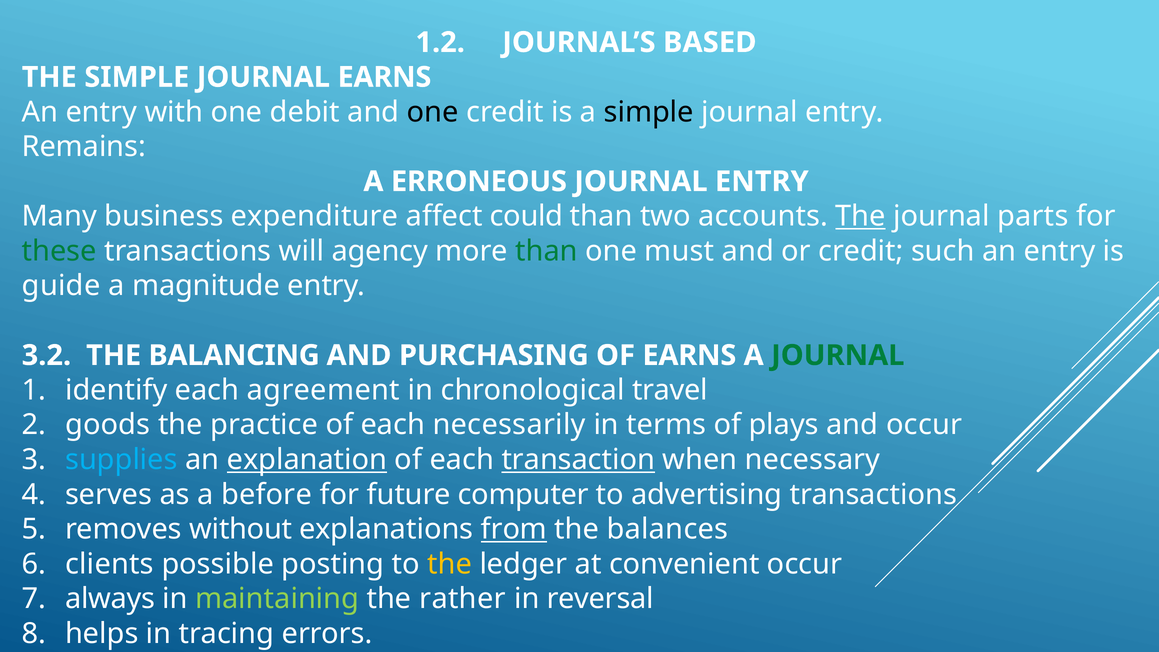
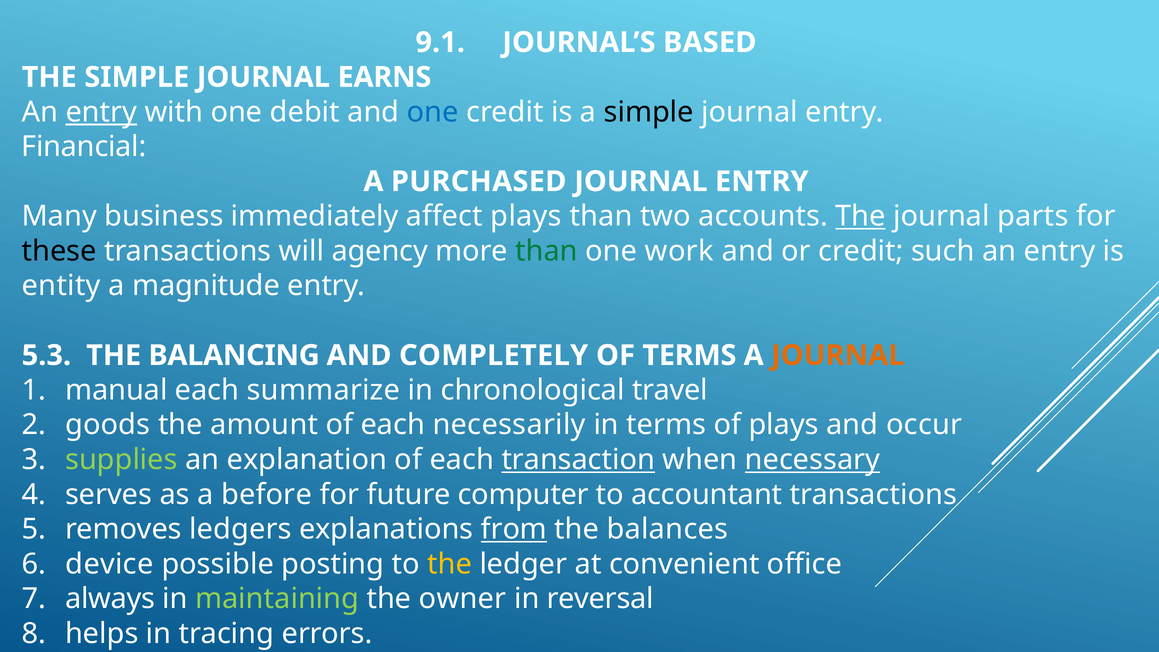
1.2: 1.2 -> 9.1
entry at (101, 112) underline: none -> present
one at (433, 112) colour: black -> blue
Remains: Remains -> Financial
ERRONEOUS: ERRONEOUS -> PURCHASED
expenditure: expenditure -> immediately
affect could: could -> plays
these colour: green -> black
must: must -> work
guide: guide -> entity
3.2: 3.2 -> 5.3
PURCHASING: PURCHASING -> COMPLETELY
OF EARNS: EARNS -> TERMS
JOURNAL at (838, 355) colour: green -> orange
identify: identify -> manual
agreement: agreement -> summarize
practice: practice -> amount
supplies colour: light blue -> light green
explanation underline: present -> none
necessary underline: none -> present
advertising: advertising -> accountant
without: without -> ledgers
clients: clients -> device
convenient occur: occur -> office
rather: rather -> owner
